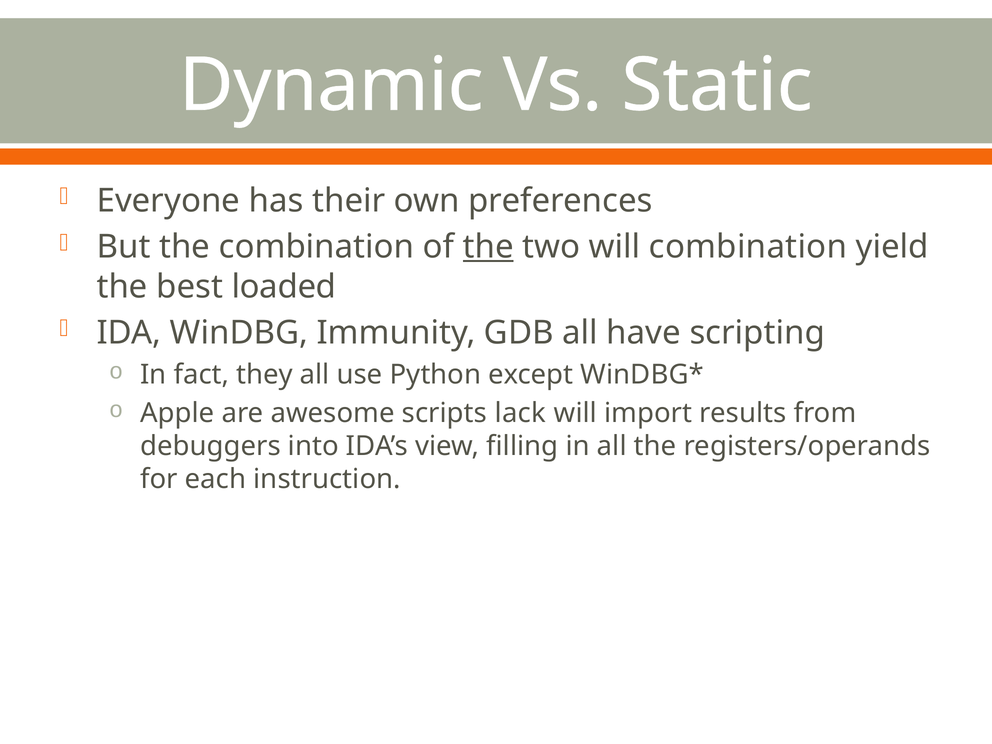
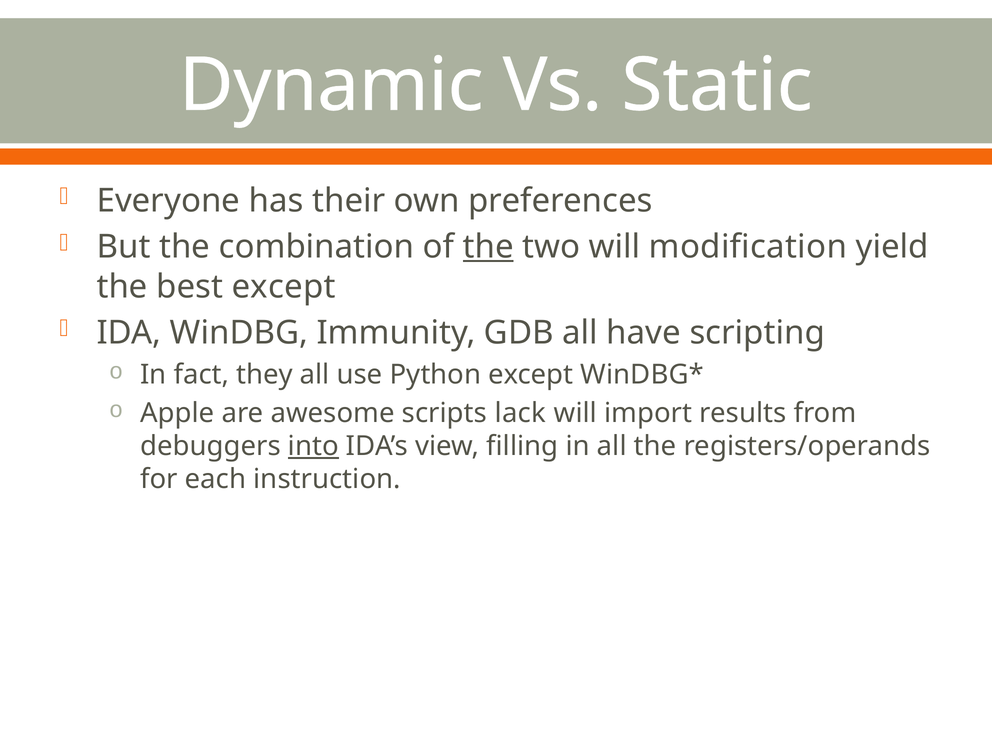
will combination: combination -> modification
best loaded: loaded -> except
into underline: none -> present
